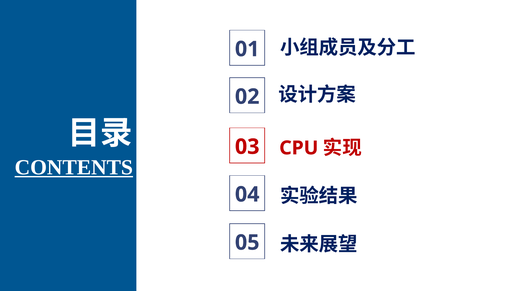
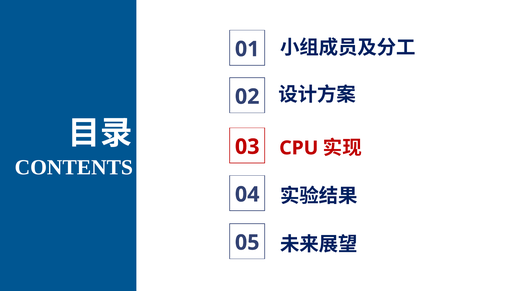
CONTENTS underline: present -> none
